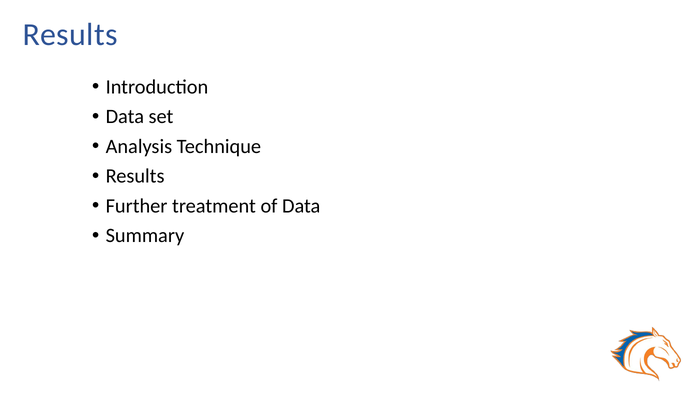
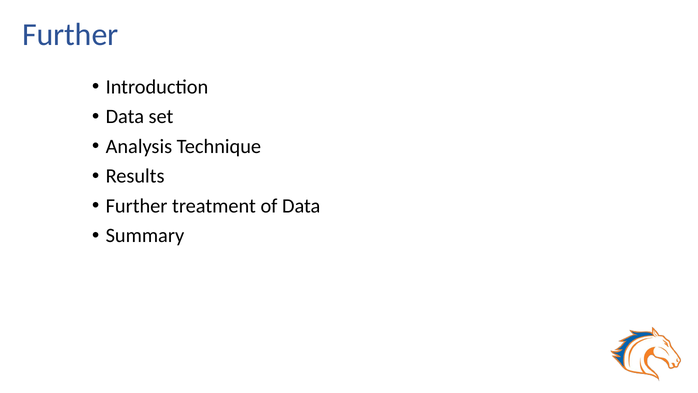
Results at (70, 34): Results -> Further
